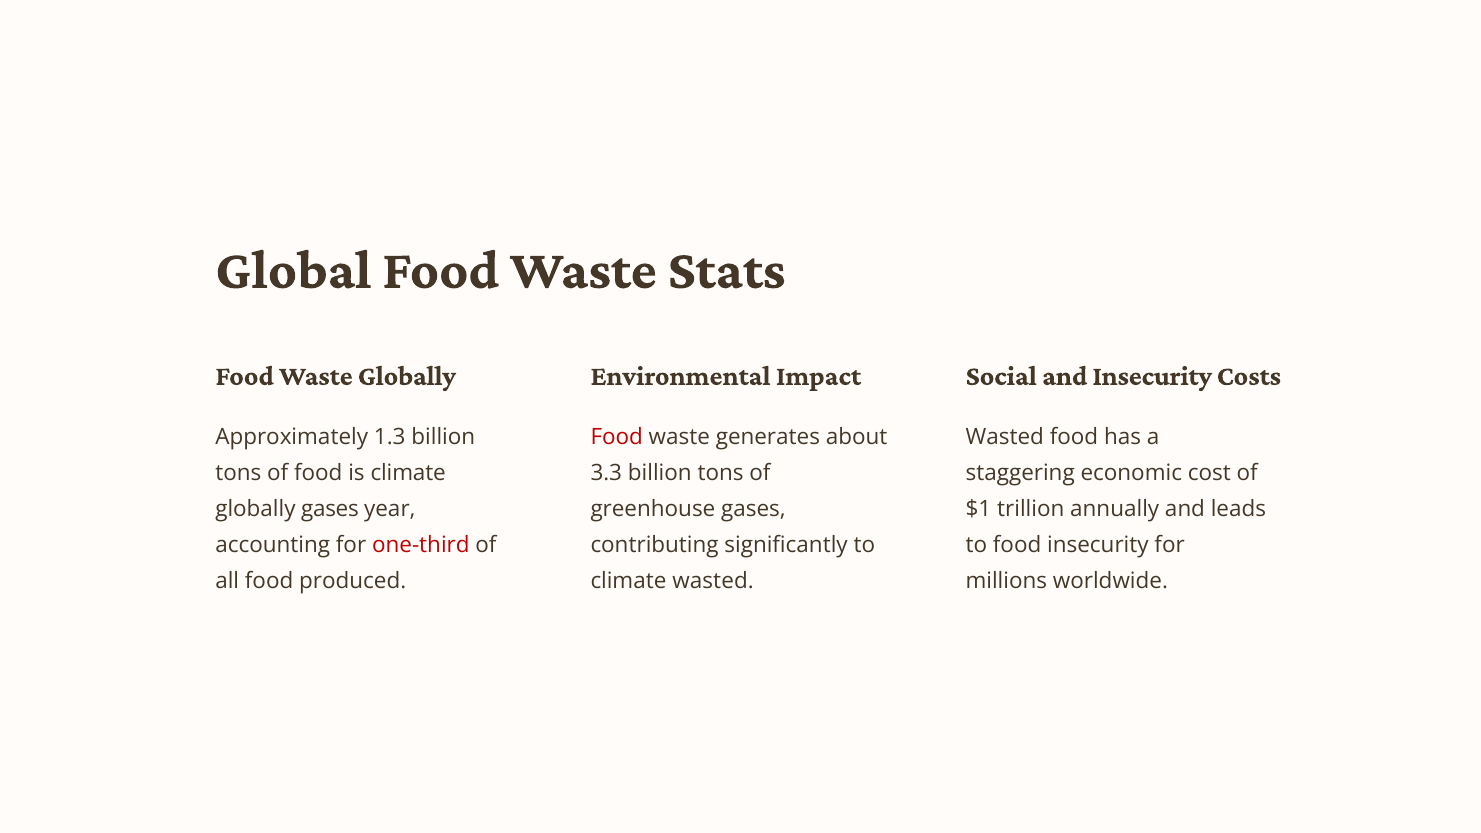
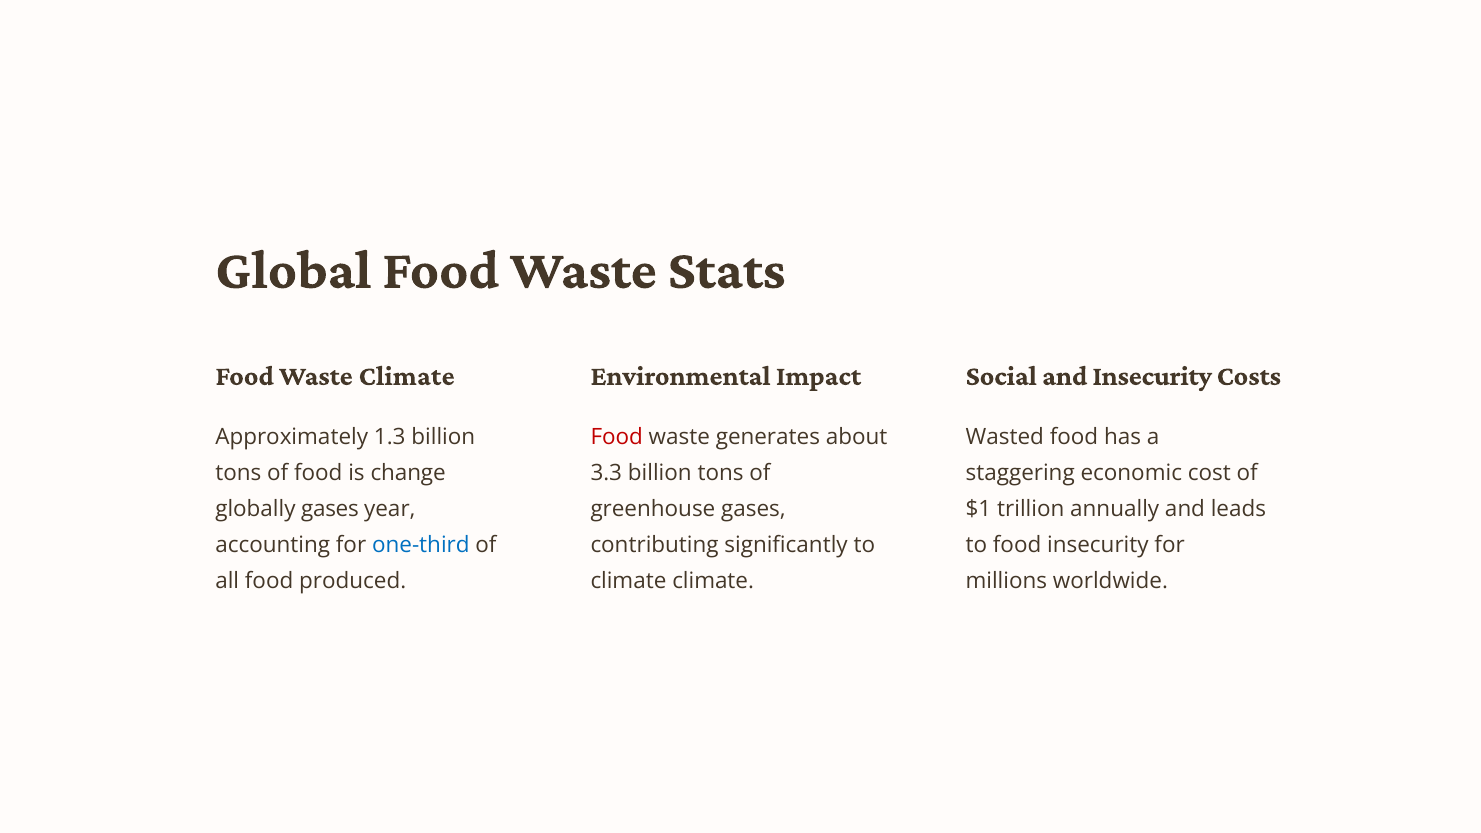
Waste Globally: Globally -> Climate
is climate: climate -> change
one-third colour: red -> blue
climate wasted: wasted -> climate
